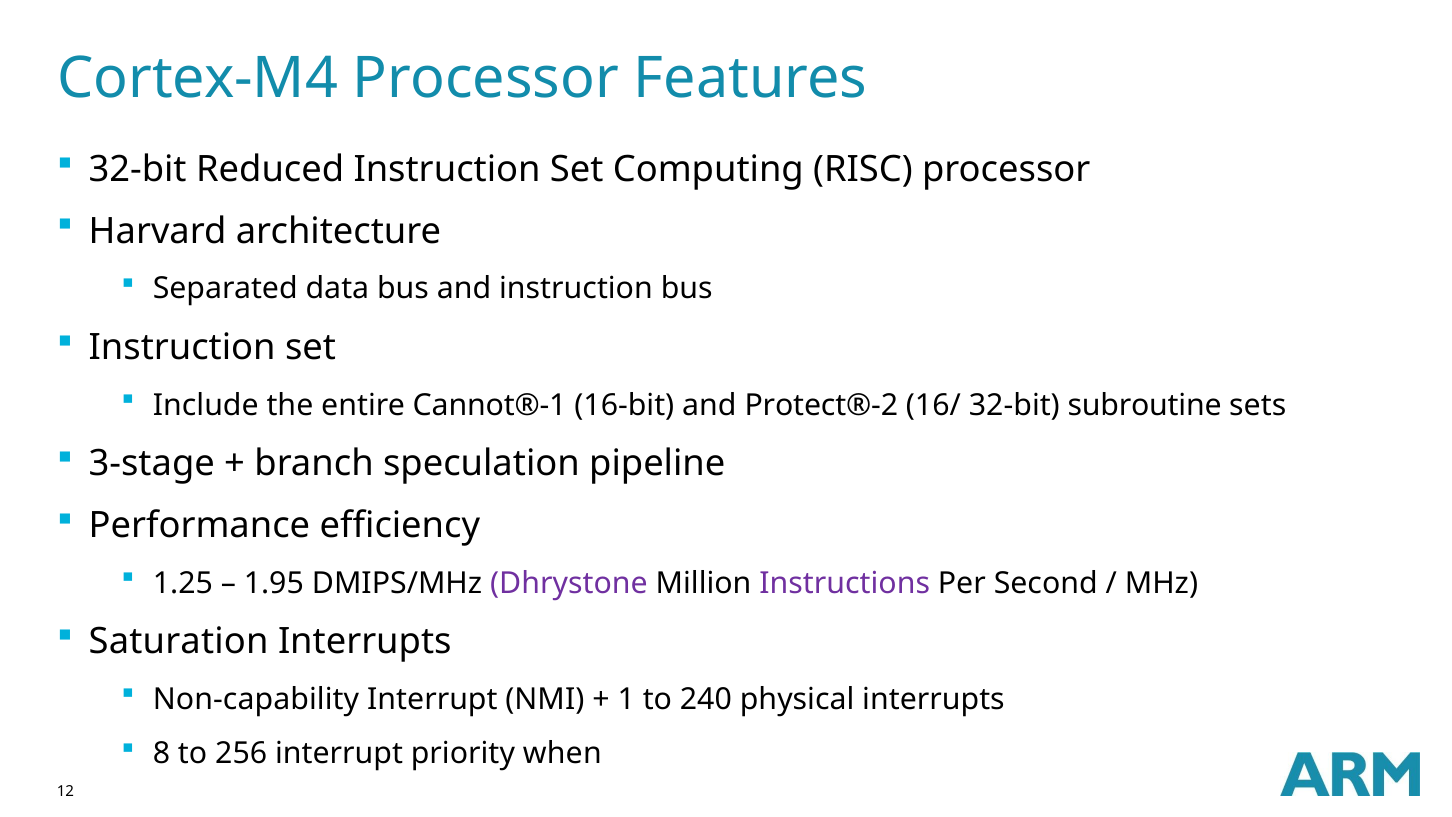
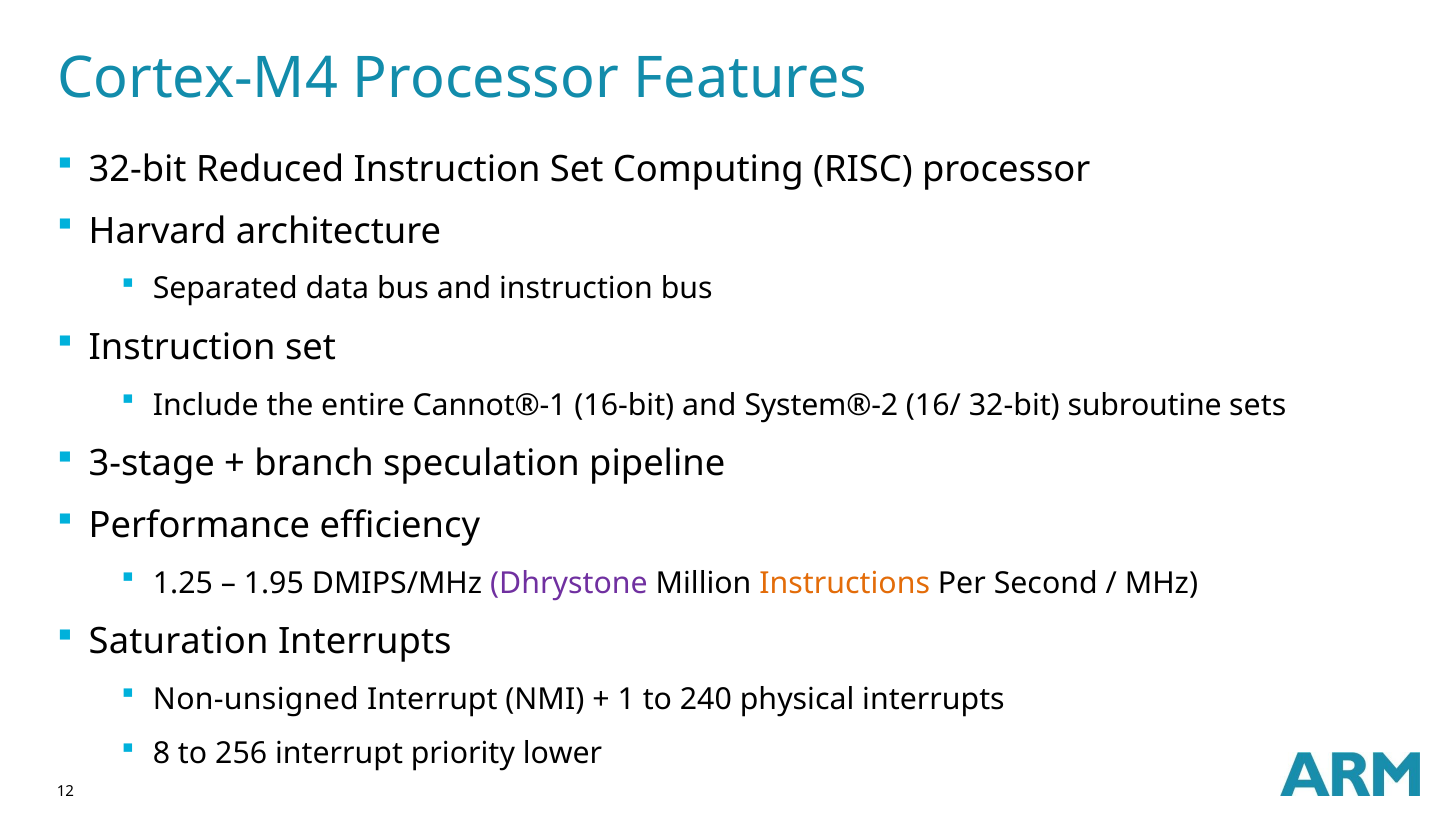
Protect®-2: Protect®-2 -> System®-2
Instructions colour: purple -> orange
Non-capability: Non-capability -> Non-unsigned
when: when -> lower
